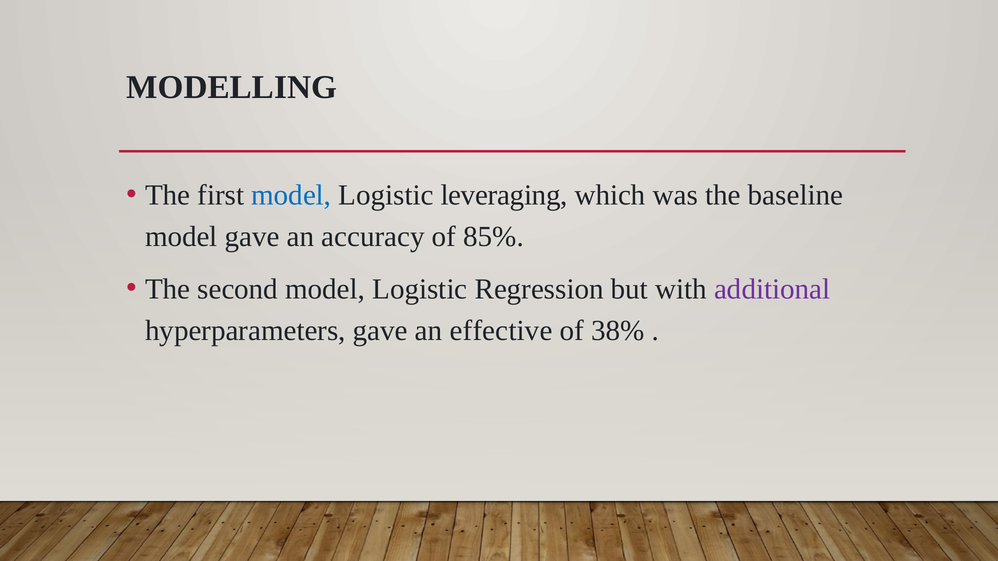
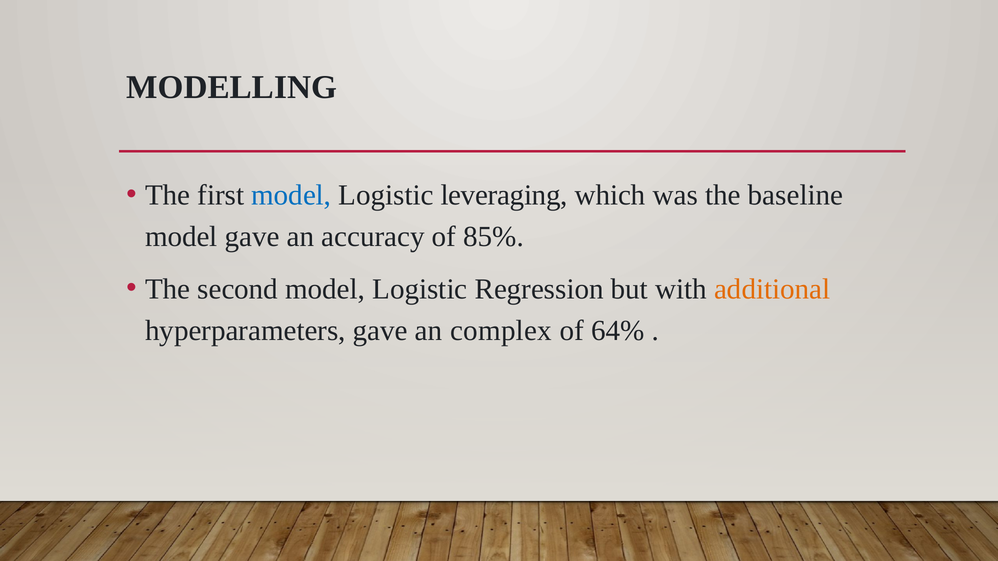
additional colour: purple -> orange
effective: effective -> complex
38%: 38% -> 64%
